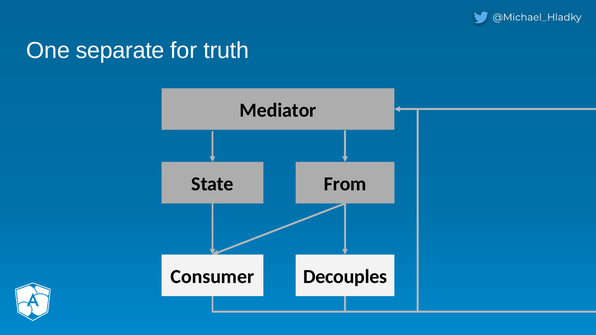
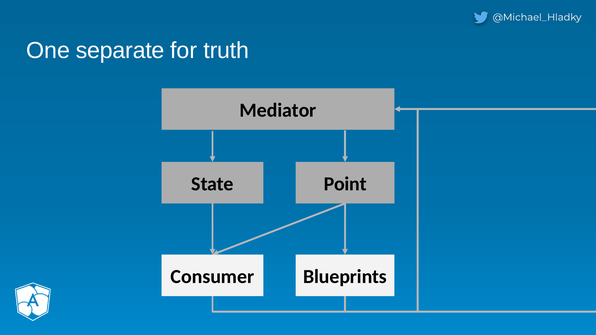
From: From -> Point
Decouples: Decouples -> Blueprints
